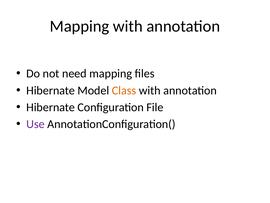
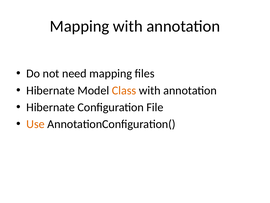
Use colour: purple -> orange
